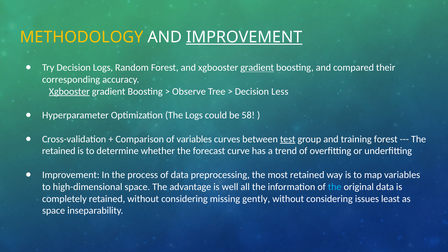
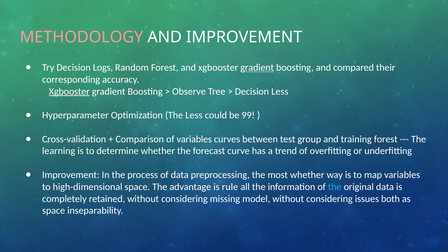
METHODOLOGY colour: yellow -> pink
IMPROVEMENT at (244, 37) underline: present -> none
The Logs: Logs -> Less
58: 58 -> 99
test underline: present -> none
retained at (59, 151): retained -> learning
most retained: retained -> whether
well: well -> rule
gently: gently -> model
least: least -> both
